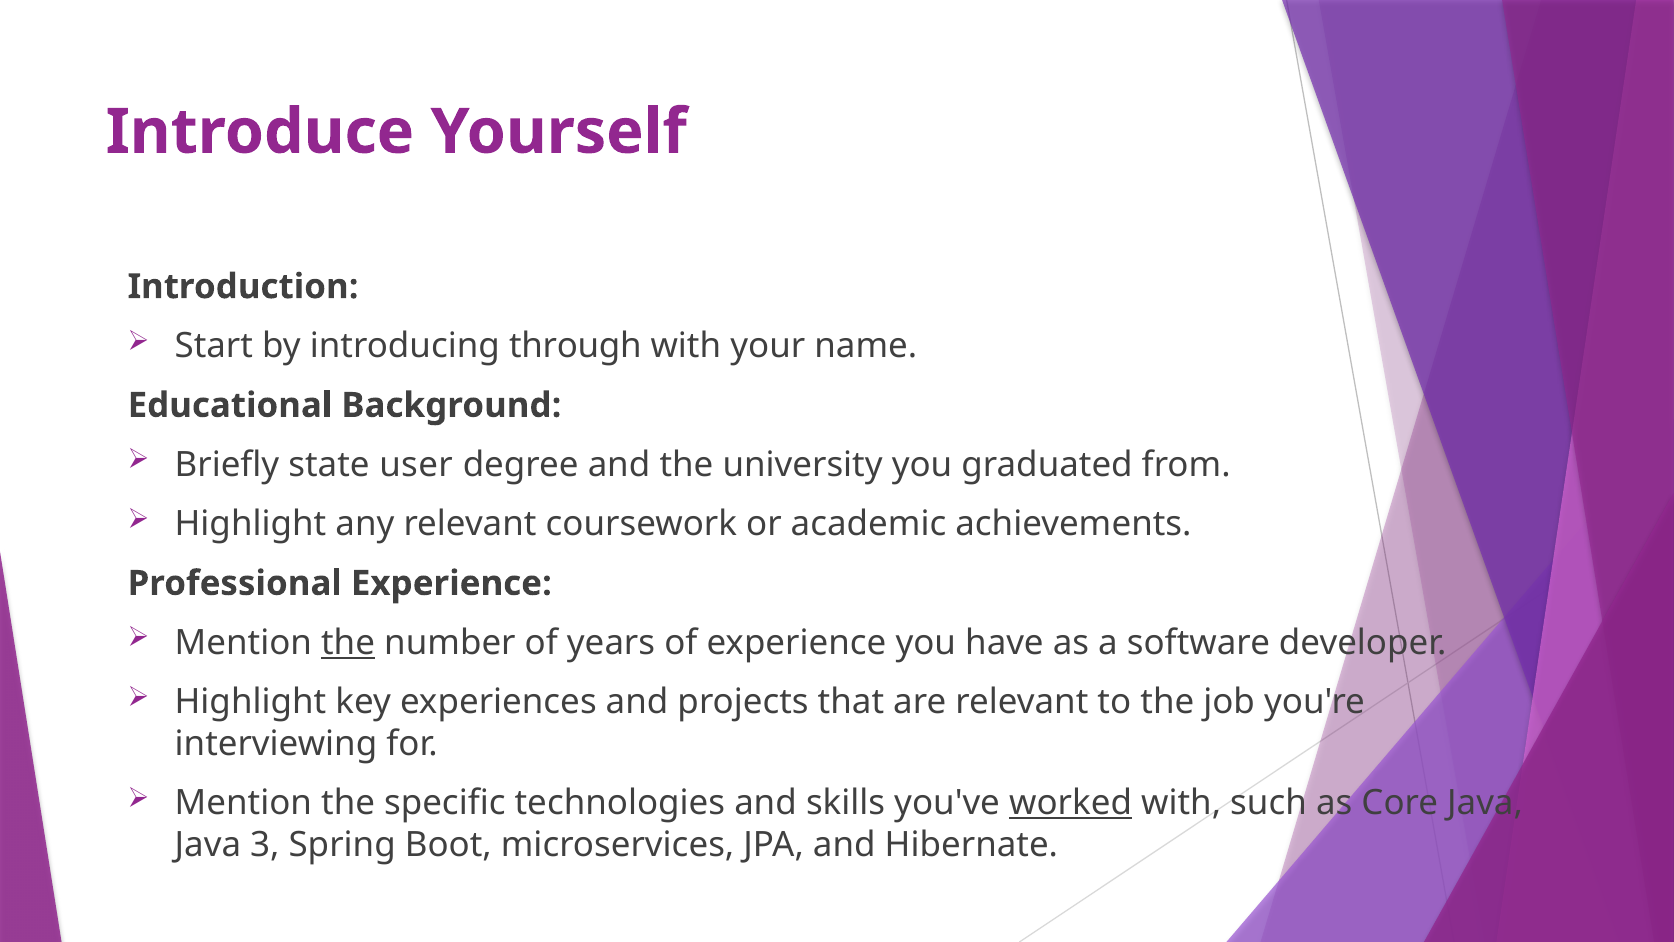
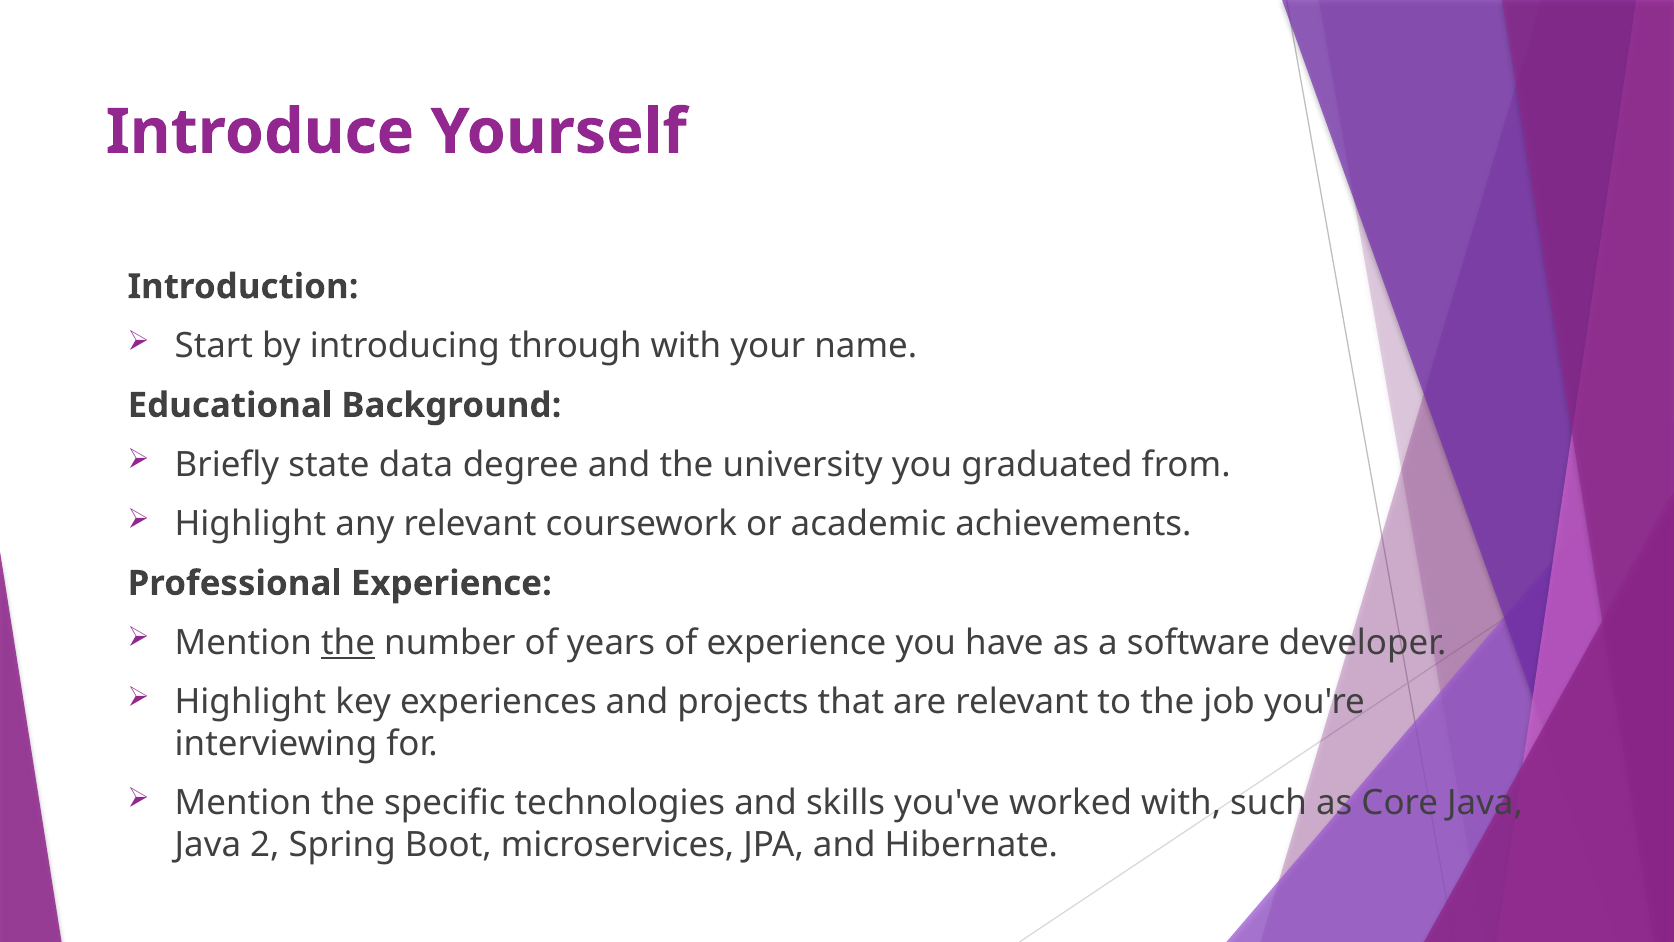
user: user -> data
worked underline: present -> none
3: 3 -> 2
